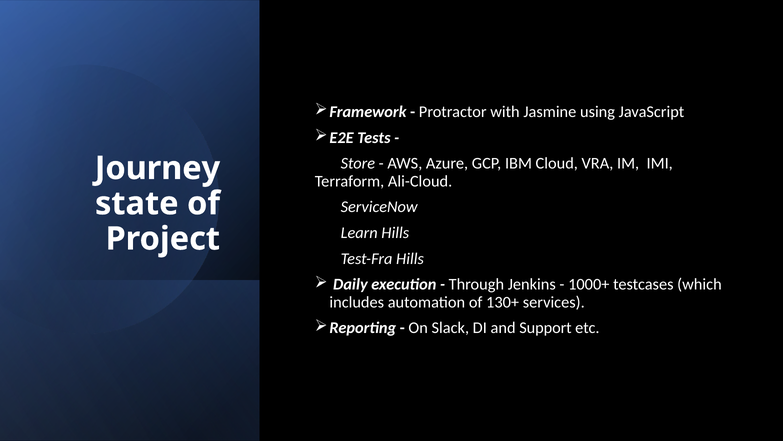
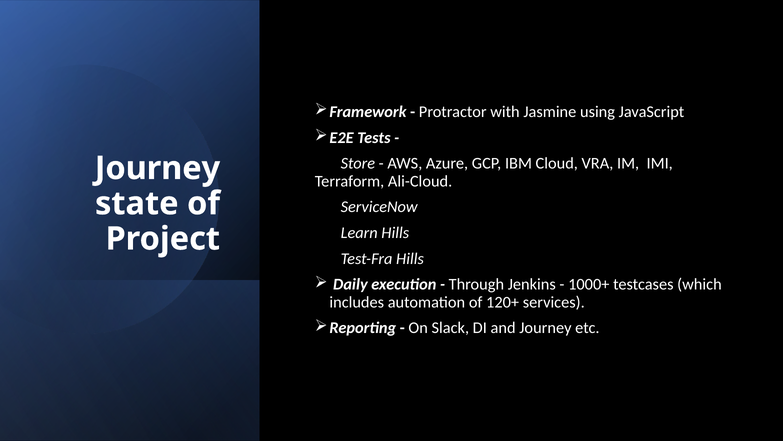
130+: 130+ -> 120+
and Support: Support -> Journey
